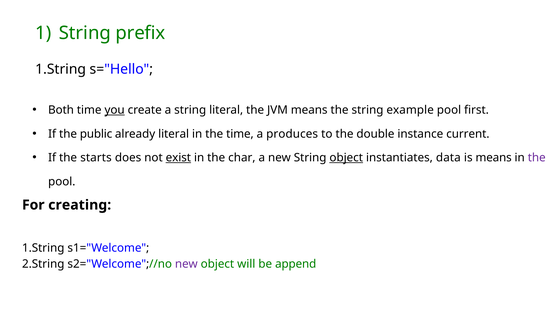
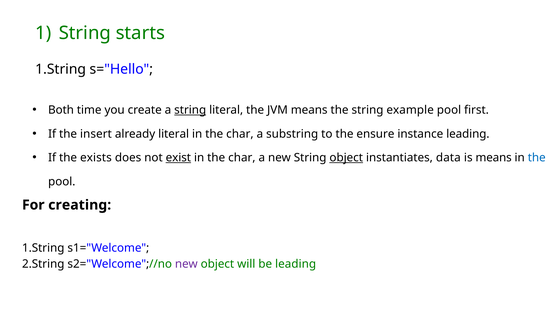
prefix: prefix -> starts
you underline: present -> none
string at (190, 110) underline: none -> present
public: public -> insert
time at (240, 134): time -> char
produces: produces -> substring
double: double -> ensure
instance current: current -> leading
starts: starts -> exists
the at (537, 157) colour: purple -> blue
be append: append -> leading
